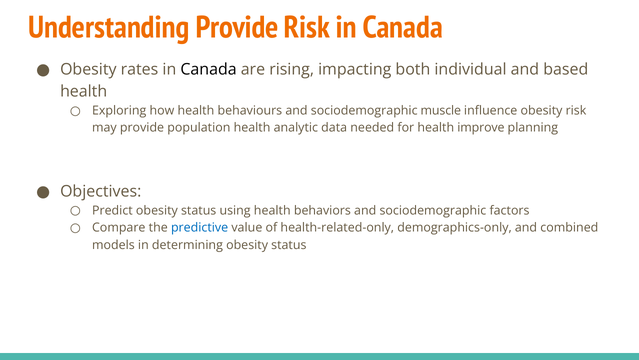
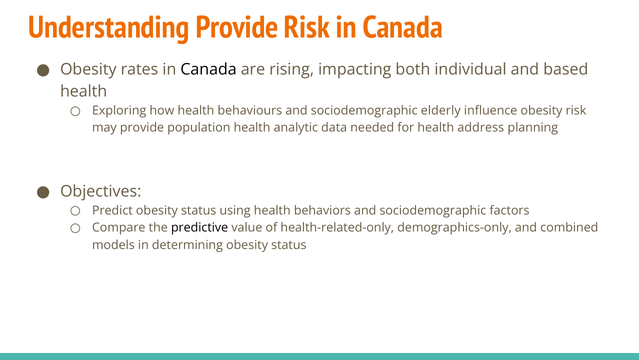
muscle: muscle -> elderly
improve: improve -> address
predictive colour: blue -> black
